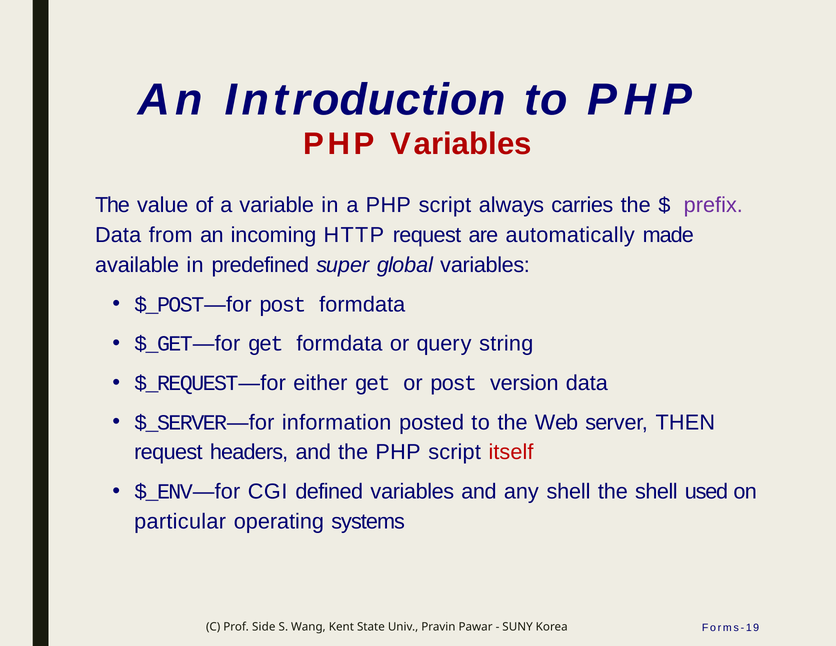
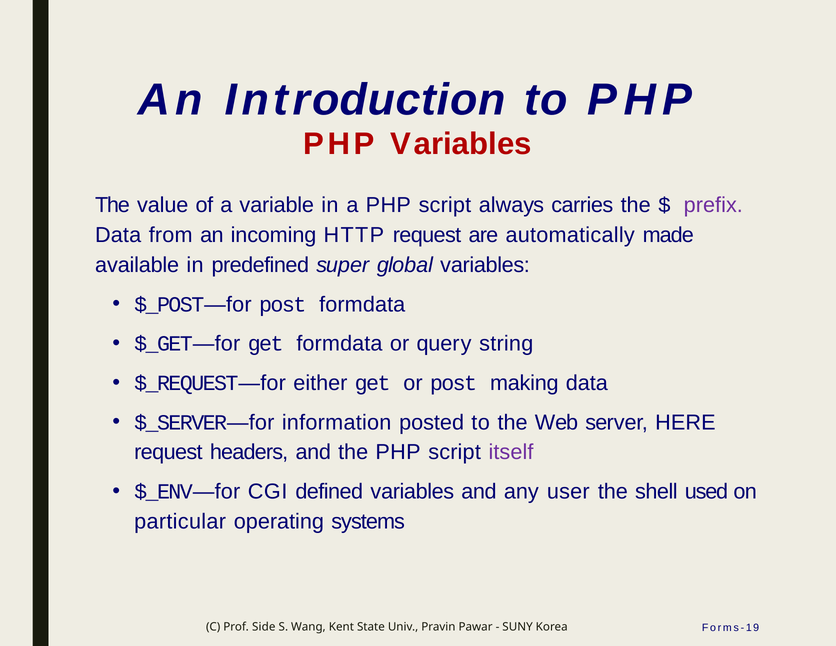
version: version -> making
THEN: THEN -> HERE
itself colour: red -> purple
any shell: shell -> user
